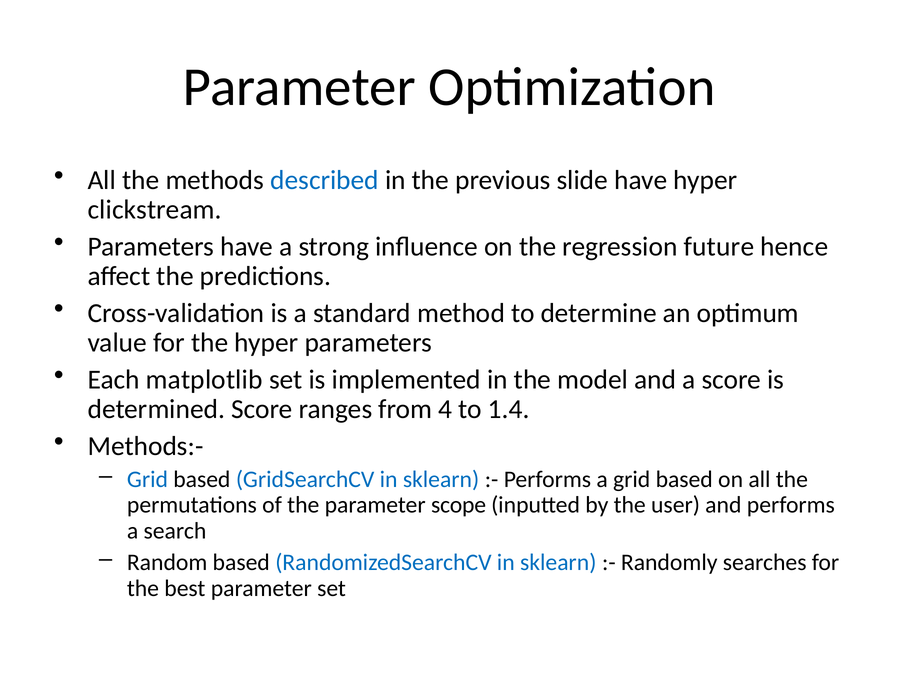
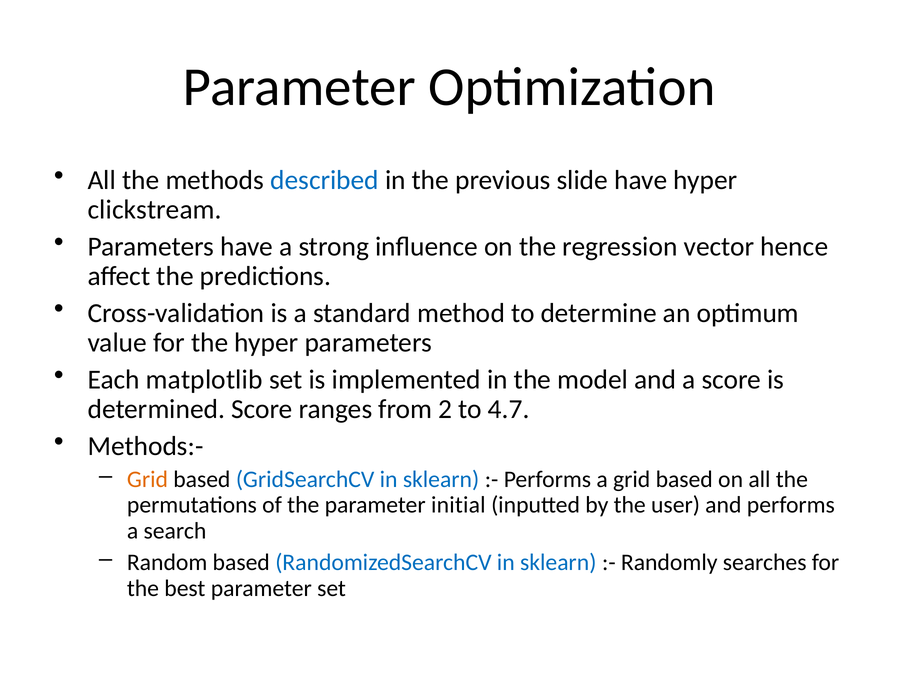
future: future -> vector
4: 4 -> 2
1.4: 1.4 -> 4.7
Grid at (148, 480) colour: blue -> orange
scope: scope -> initial
